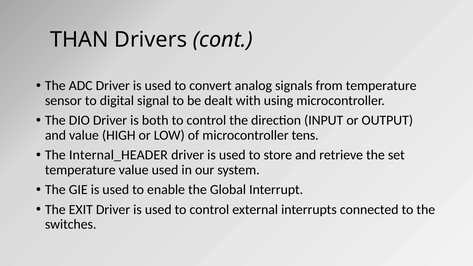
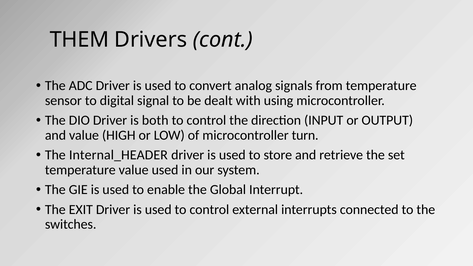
THAN: THAN -> THEM
tens: tens -> turn
